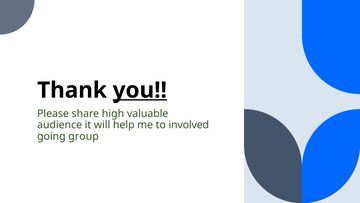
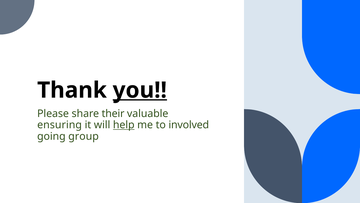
high: high -> their
audience: audience -> ensuring
help underline: none -> present
